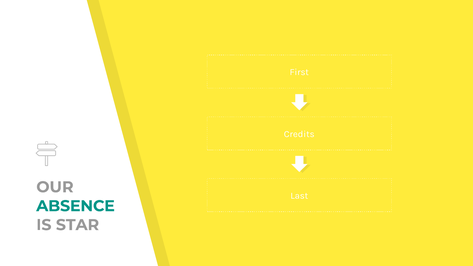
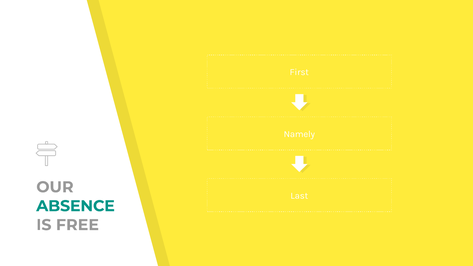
Credits: Credits -> Namely
STAR: STAR -> FREE
